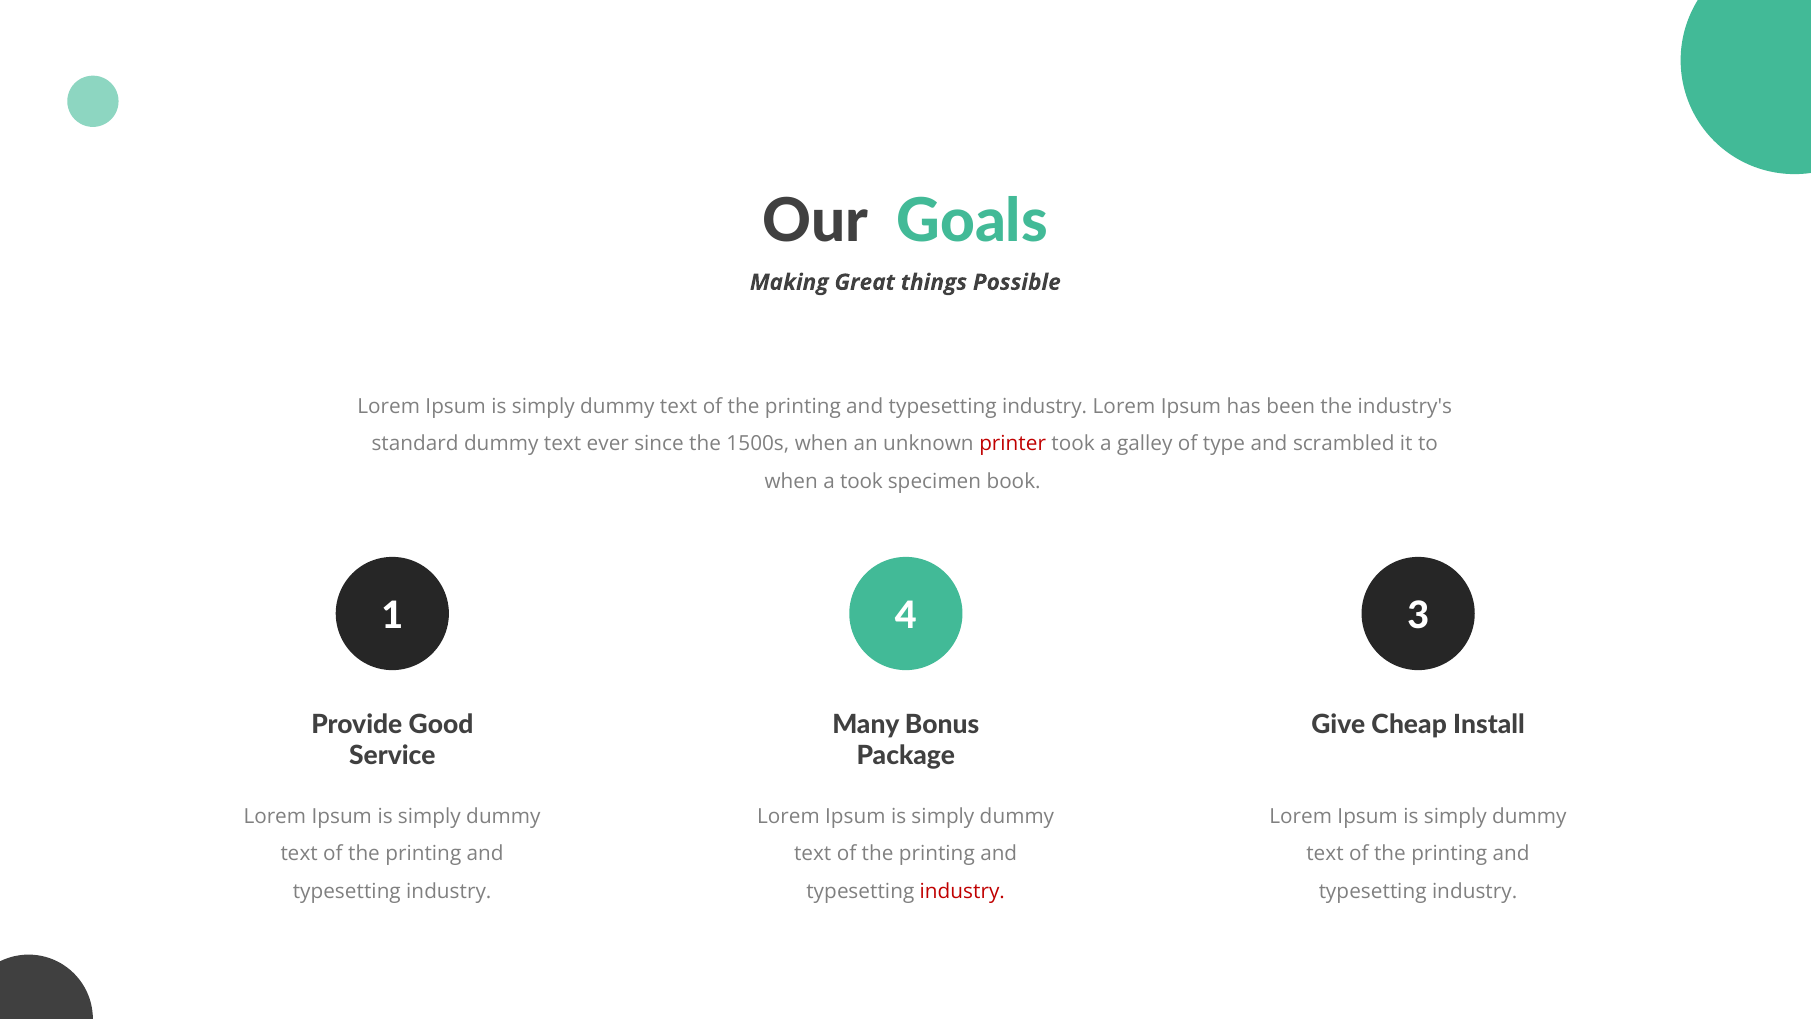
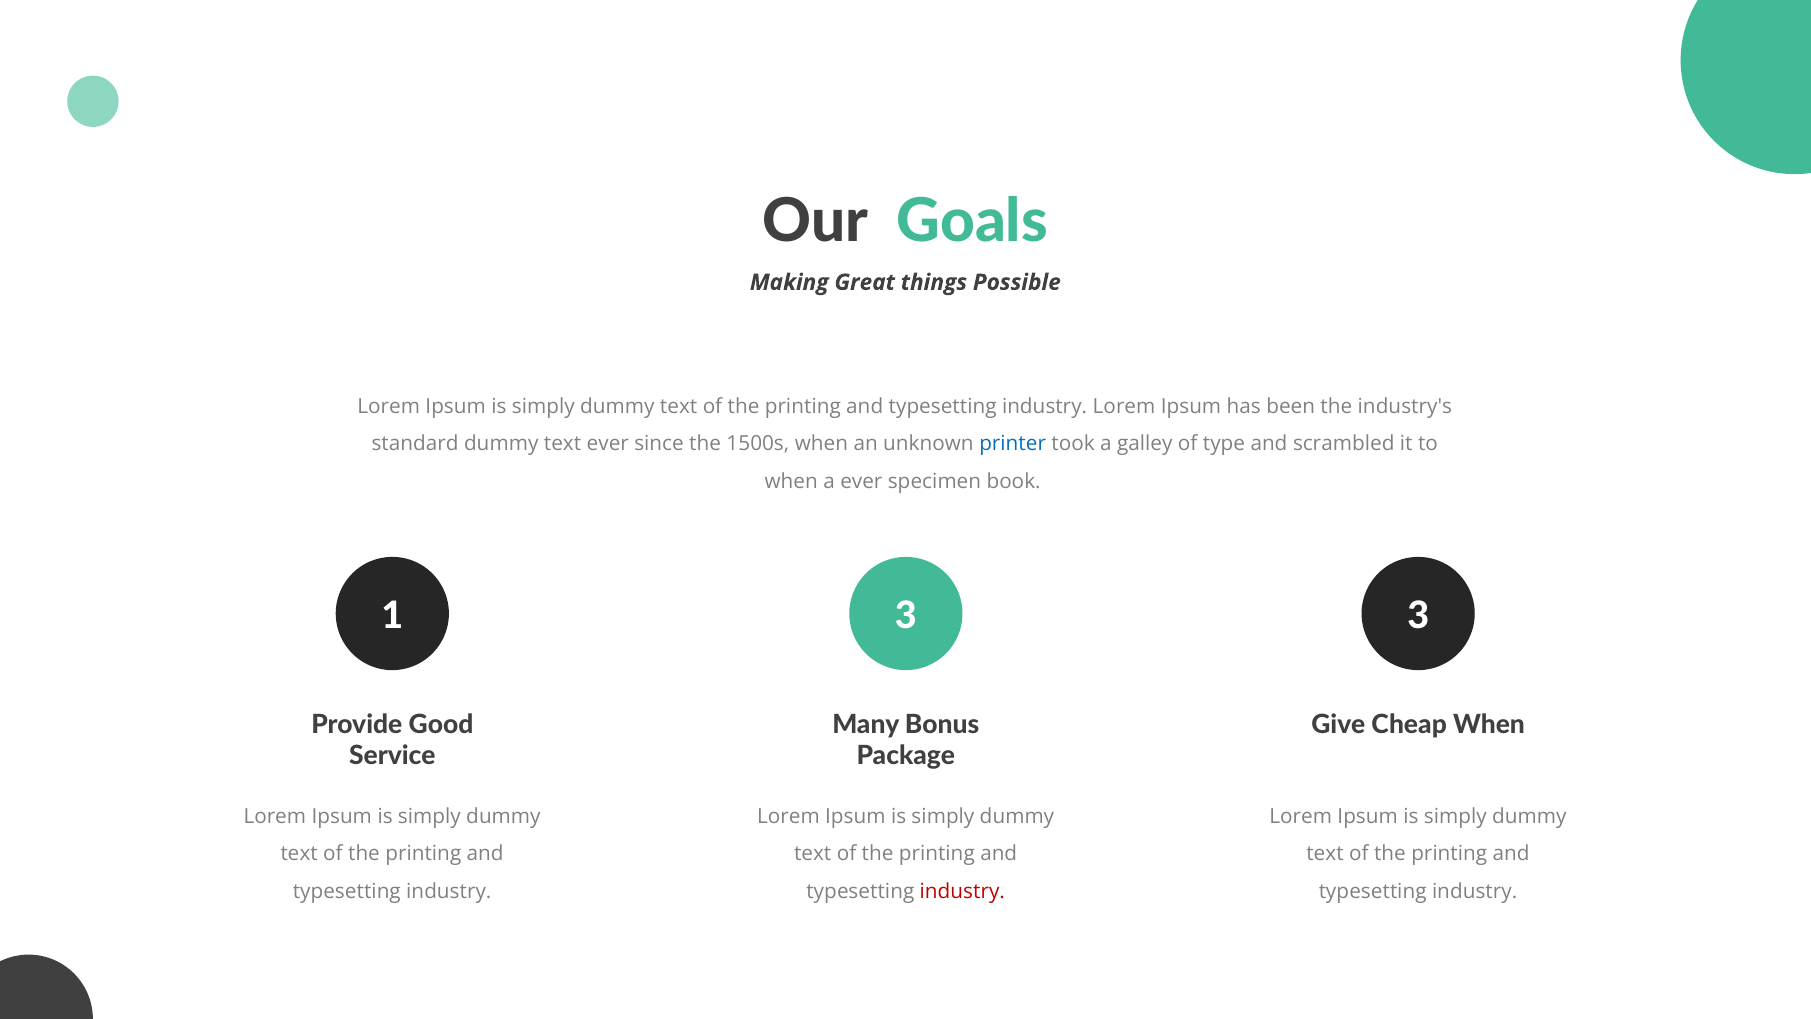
printer colour: red -> blue
a took: took -> ever
1 4: 4 -> 3
Cheap Install: Install -> When
